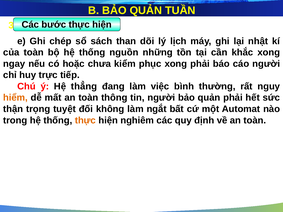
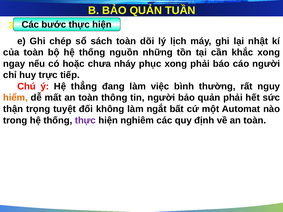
sách than: than -> toàn
kiểm: kiểm -> nháy
thực at (85, 120) colour: orange -> purple
